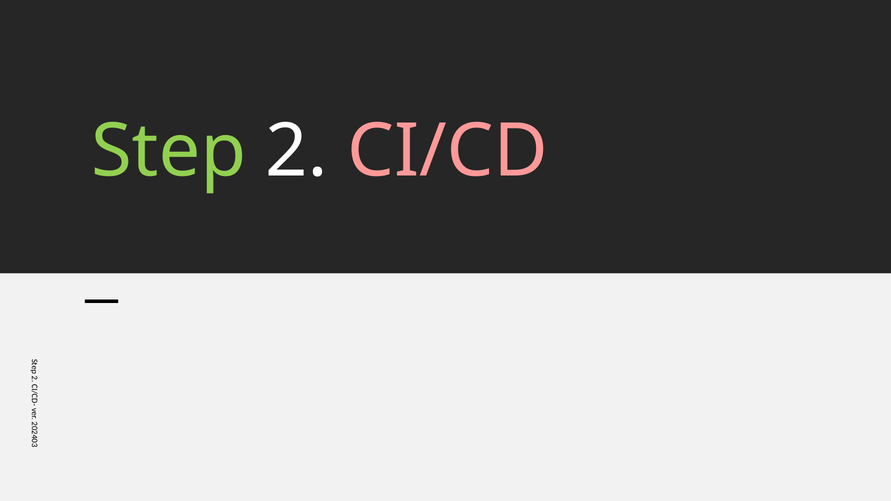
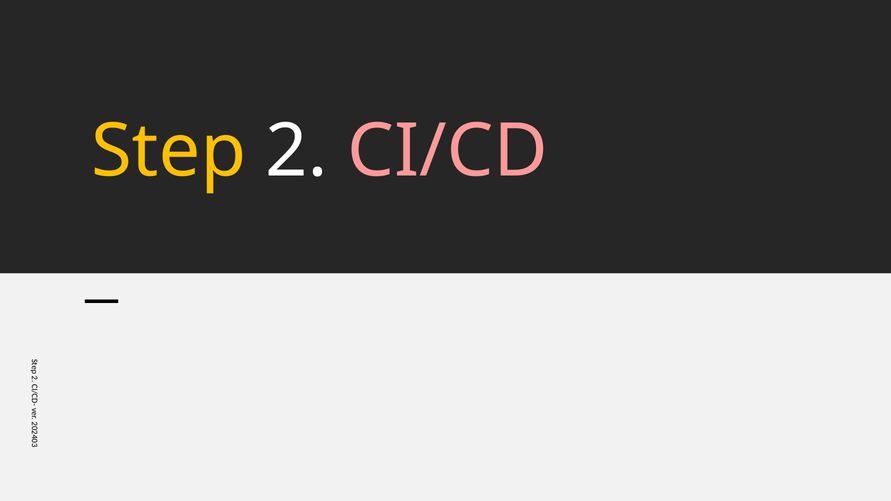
Step colour: light green -> yellow
